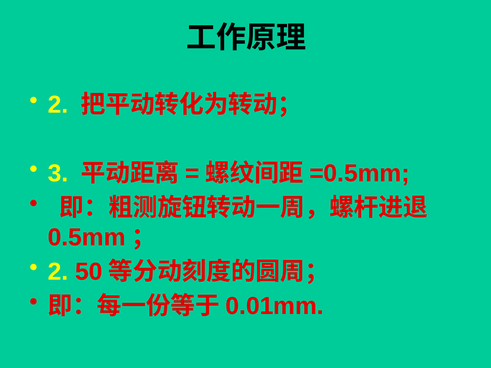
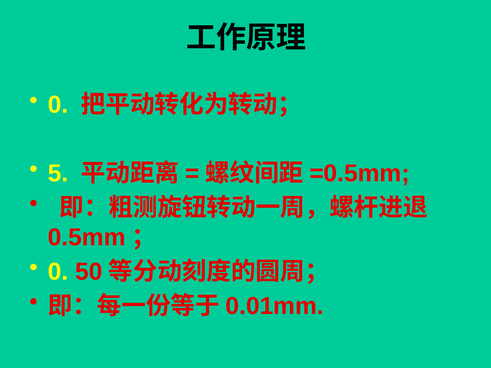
2 at (58, 105): 2 -> 0
3: 3 -> 5
2 at (58, 272): 2 -> 0
